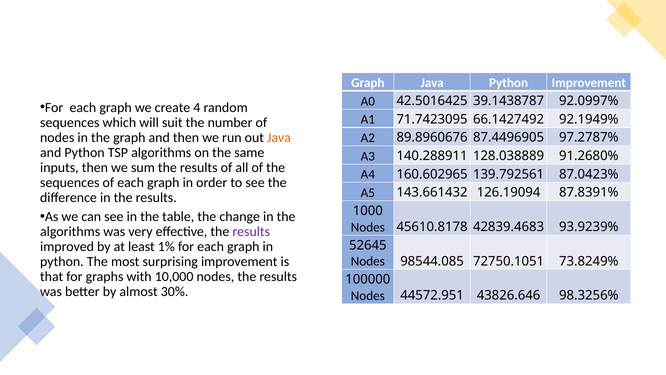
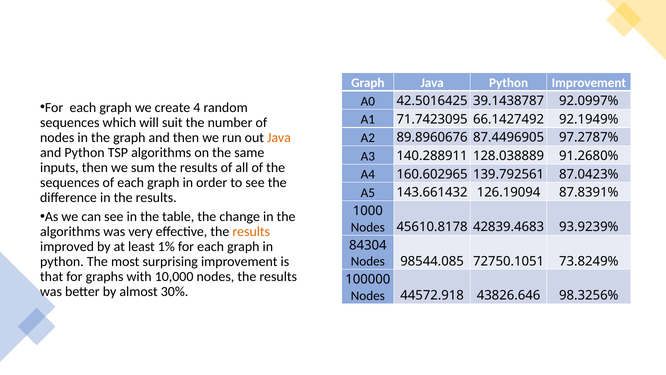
results at (251, 232) colour: purple -> orange
52645: 52645 -> 84304
44572.951: 44572.951 -> 44572.918
